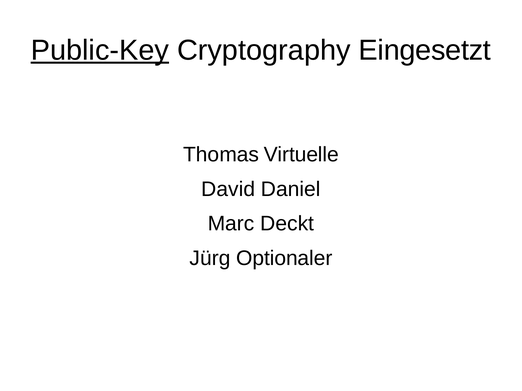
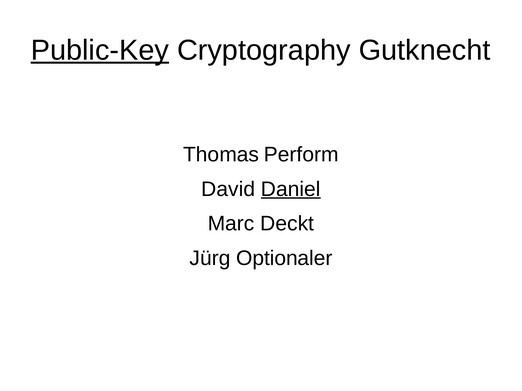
Eingesetzt: Eingesetzt -> Gutknecht
Virtuelle: Virtuelle -> Perform
Daniel underline: none -> present
